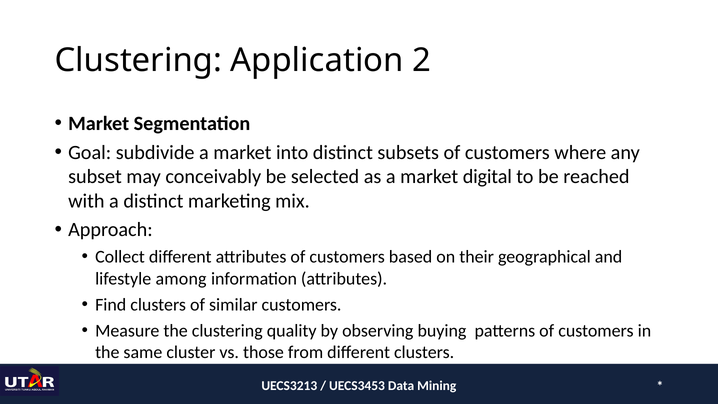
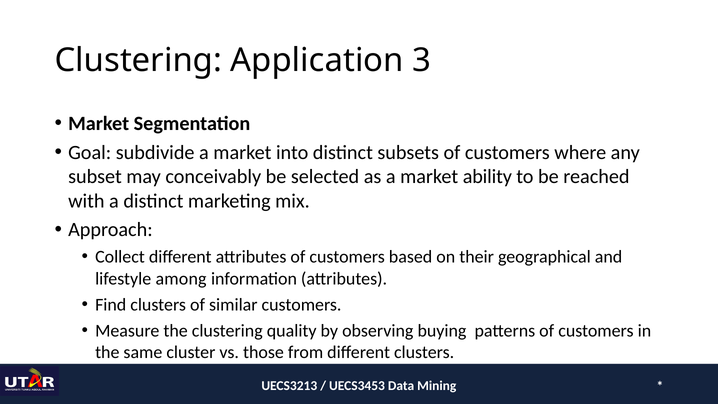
2: 2 -> 3
digital: digital -> ability
